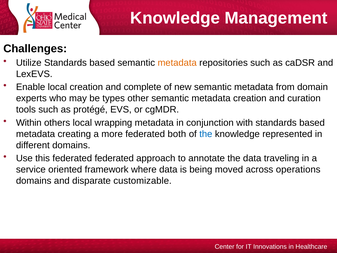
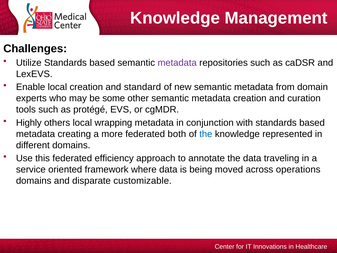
metadata at (177, 63) colour: orange -> purple
complete: complete -> standard
types: types -> some
Within: Within -> Highly
federated federated: federated -> efficiency
